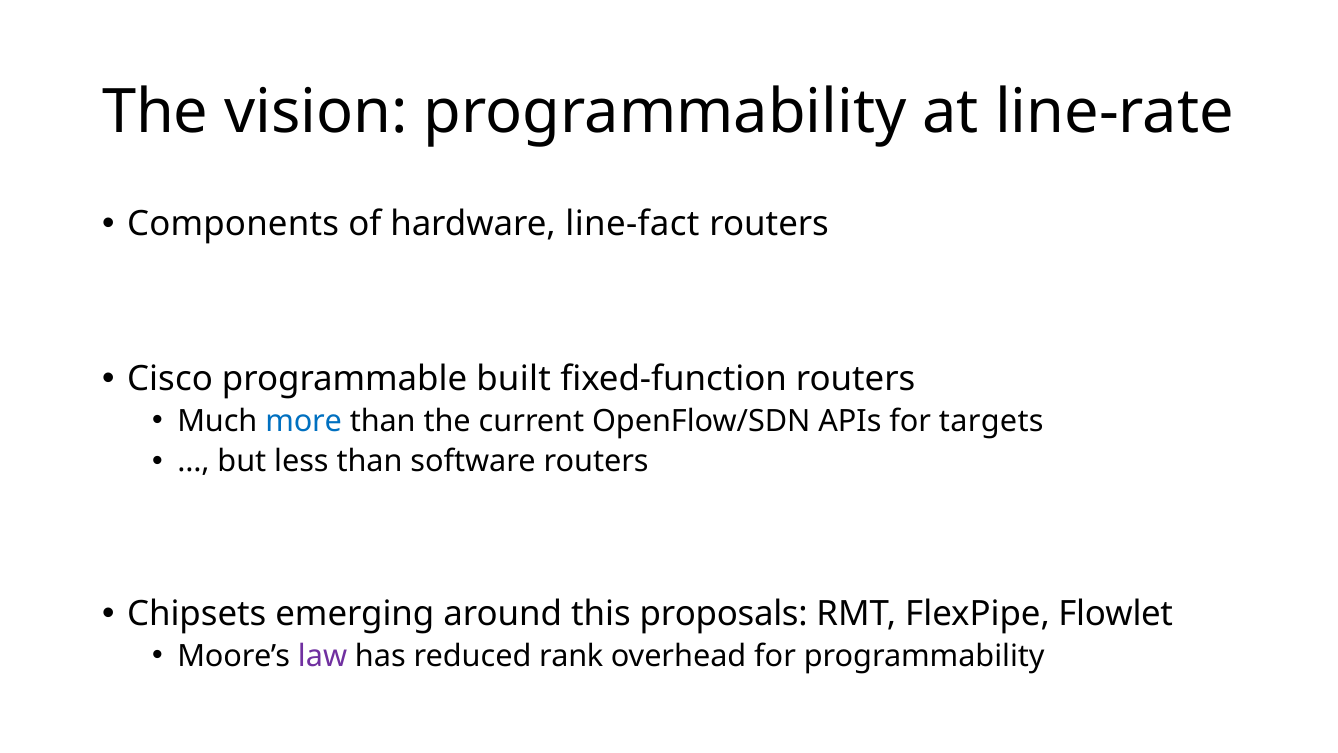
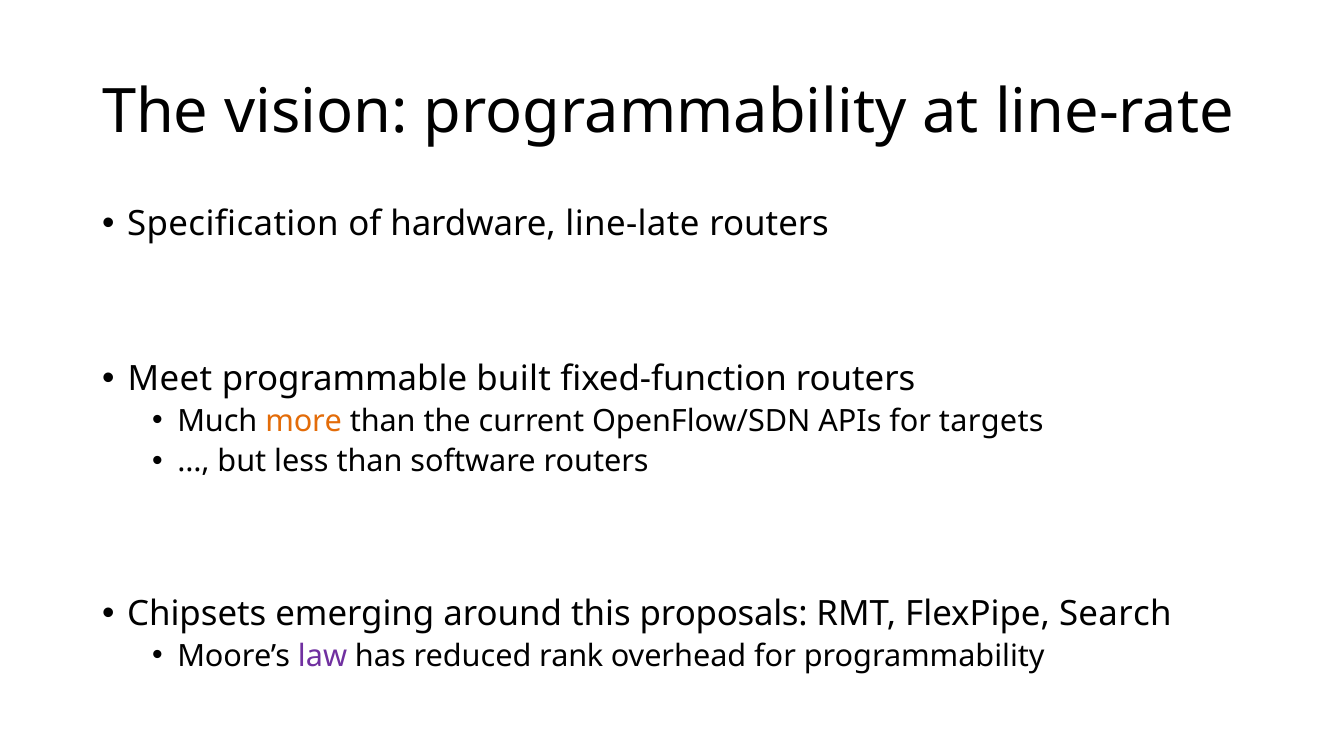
Components: Components -> Specification
line-fact: line-fact -> line-late
Cisco: Cisco -> Meet
more colour: blue -> orange
Flowlet: Flowlet -> Search
